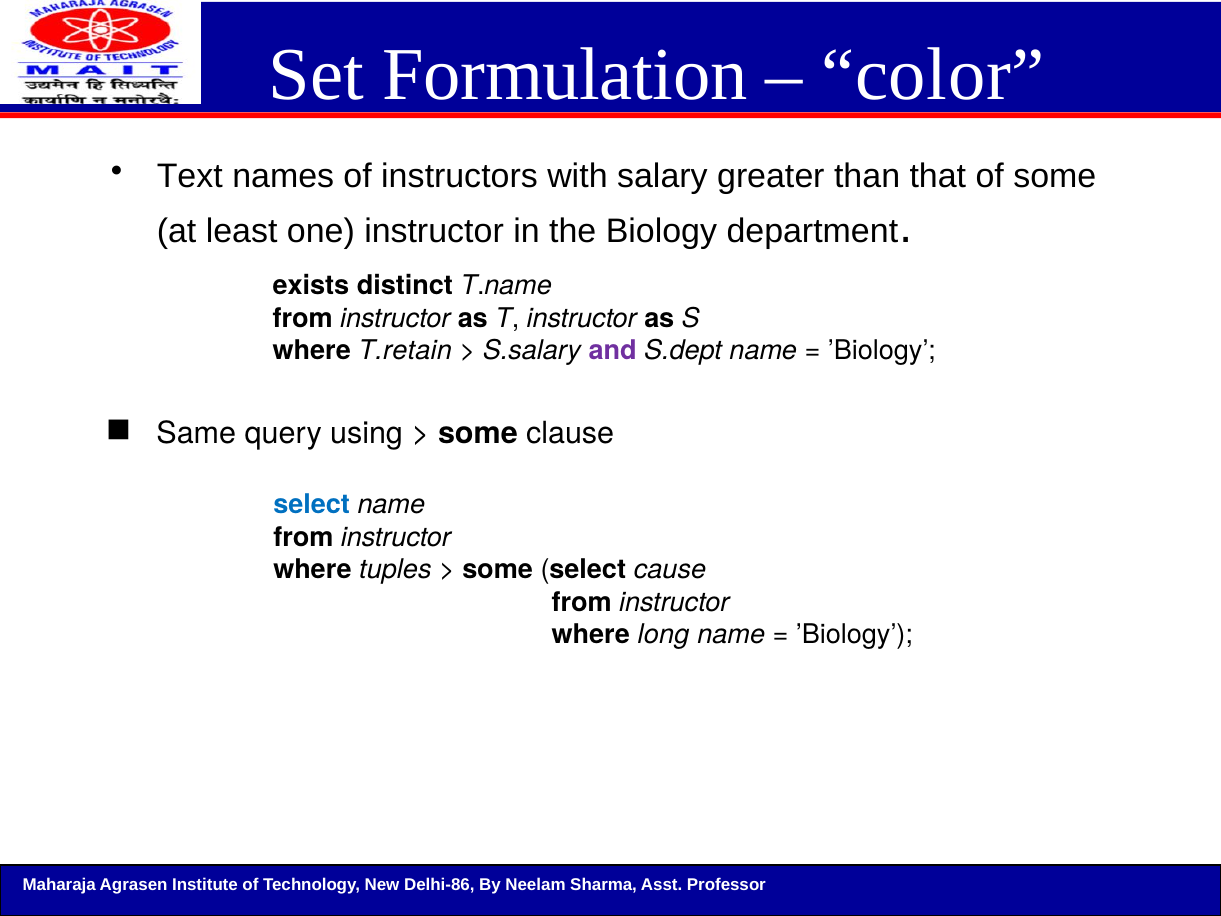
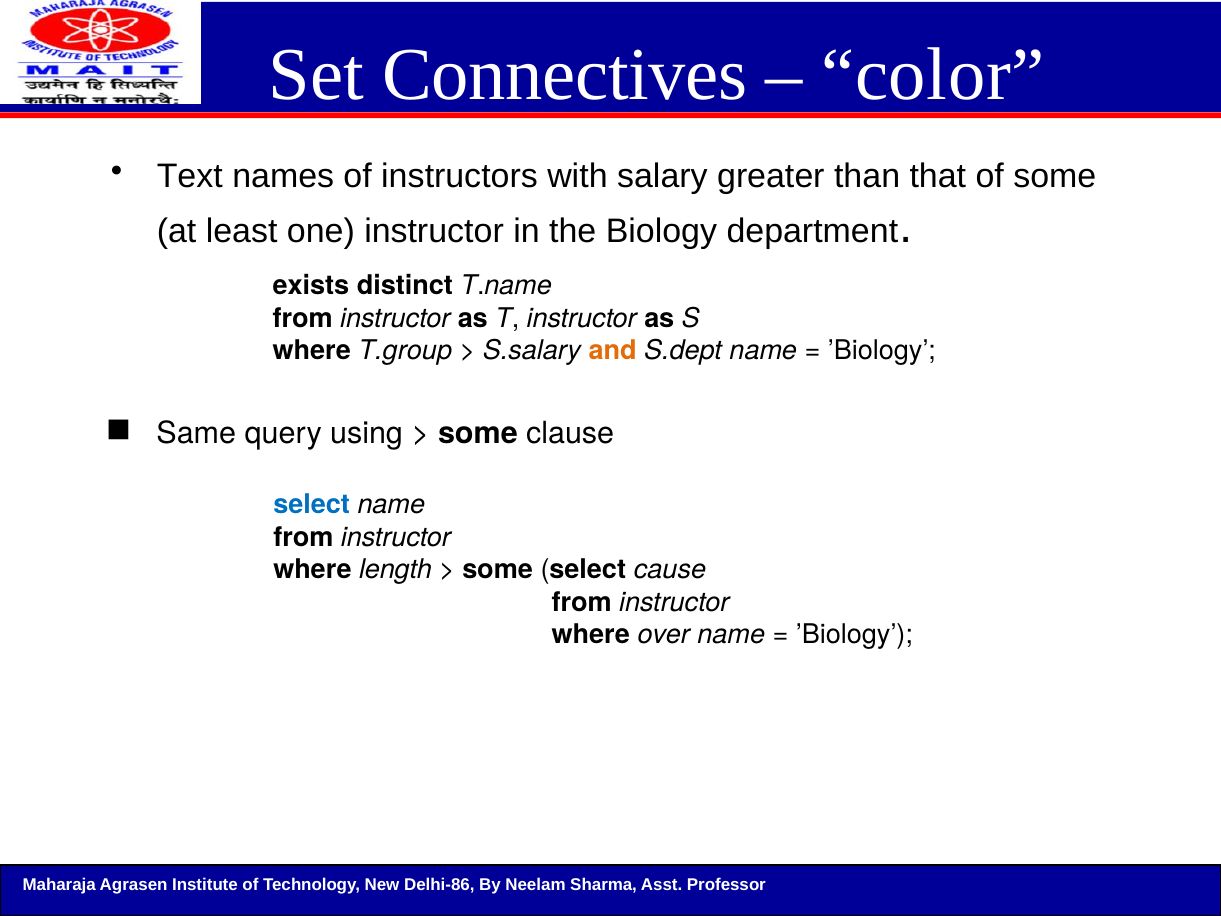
Formulation: Formulation -> Connectives
T.retain: T.retain -> T.group
and colour: purple -> orange
tuples: tuples -> length
long: long -> over
